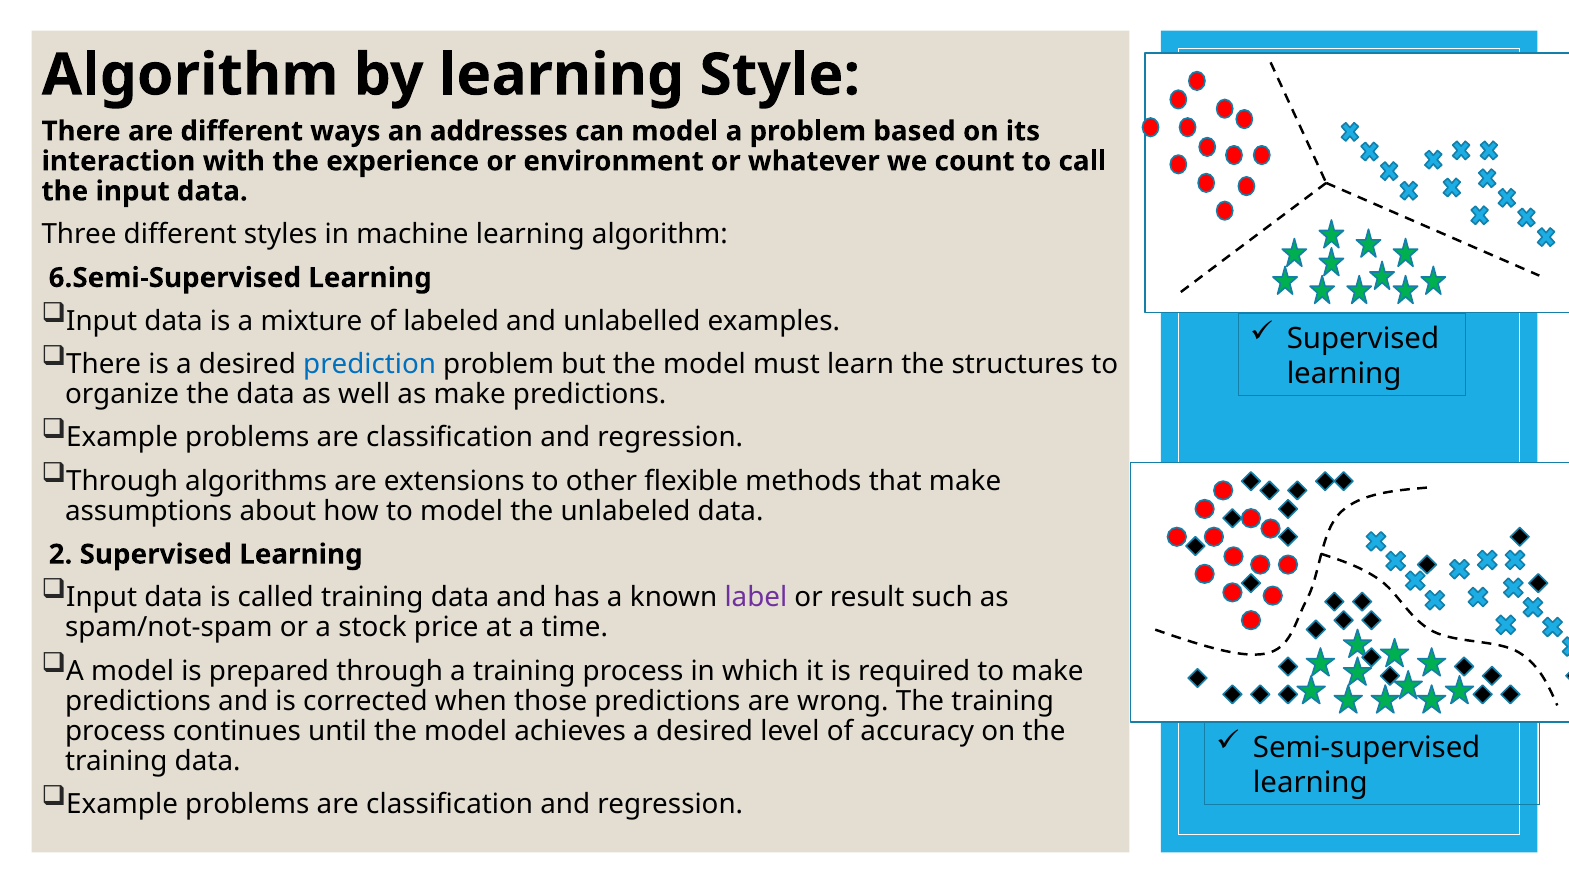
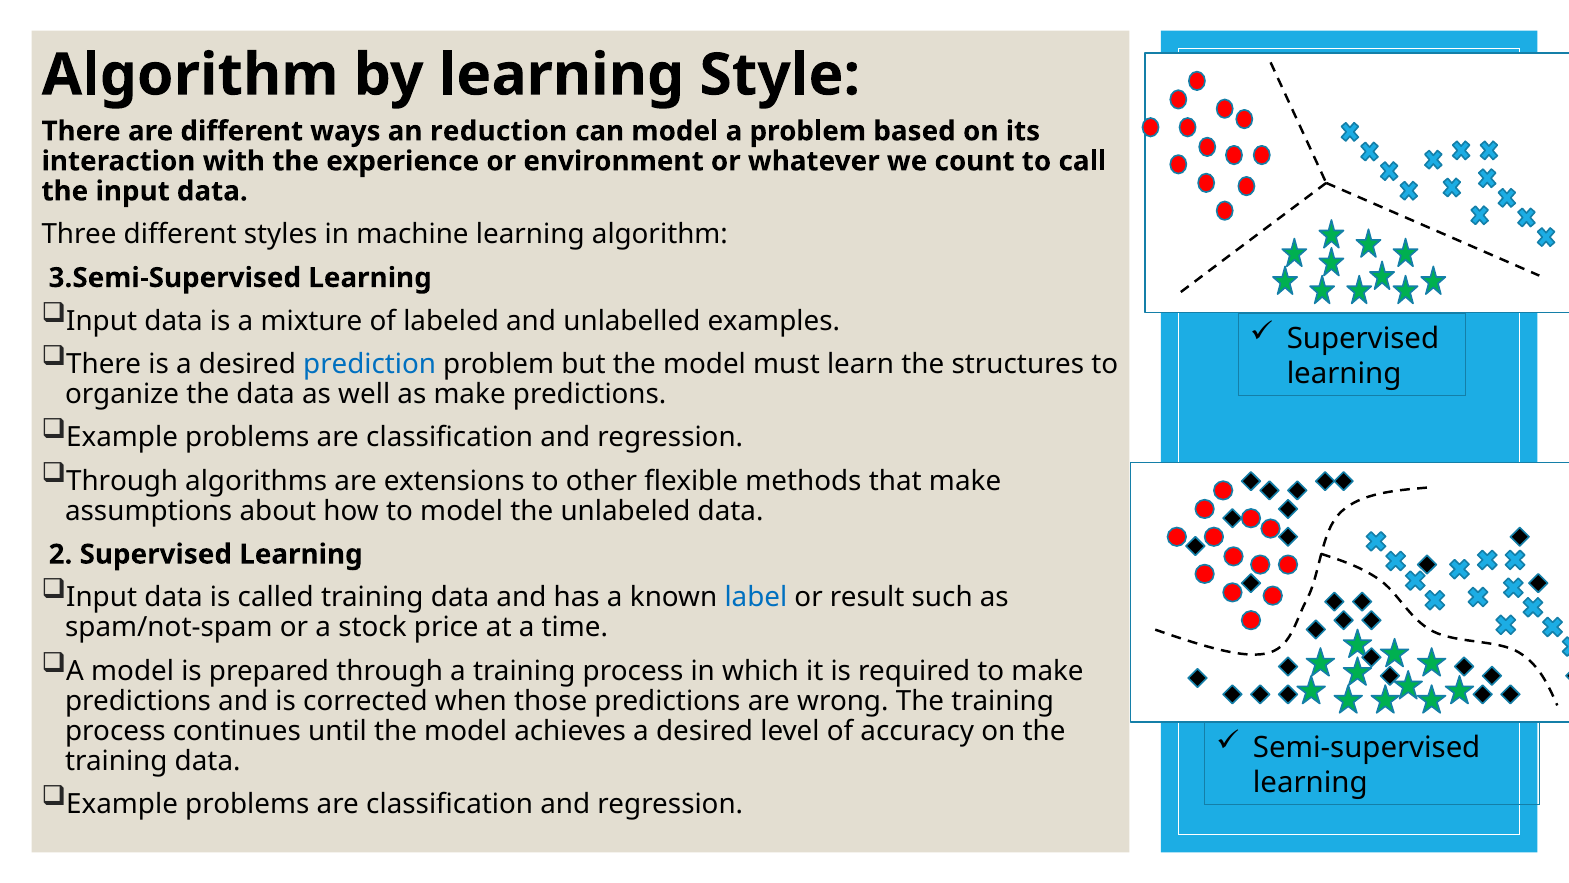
addresses: addresses -> reduction
6.Semi-Supervised: 6.Semi-Supervised -> 3.Semi-Supervised
label colour: purple -> blue
